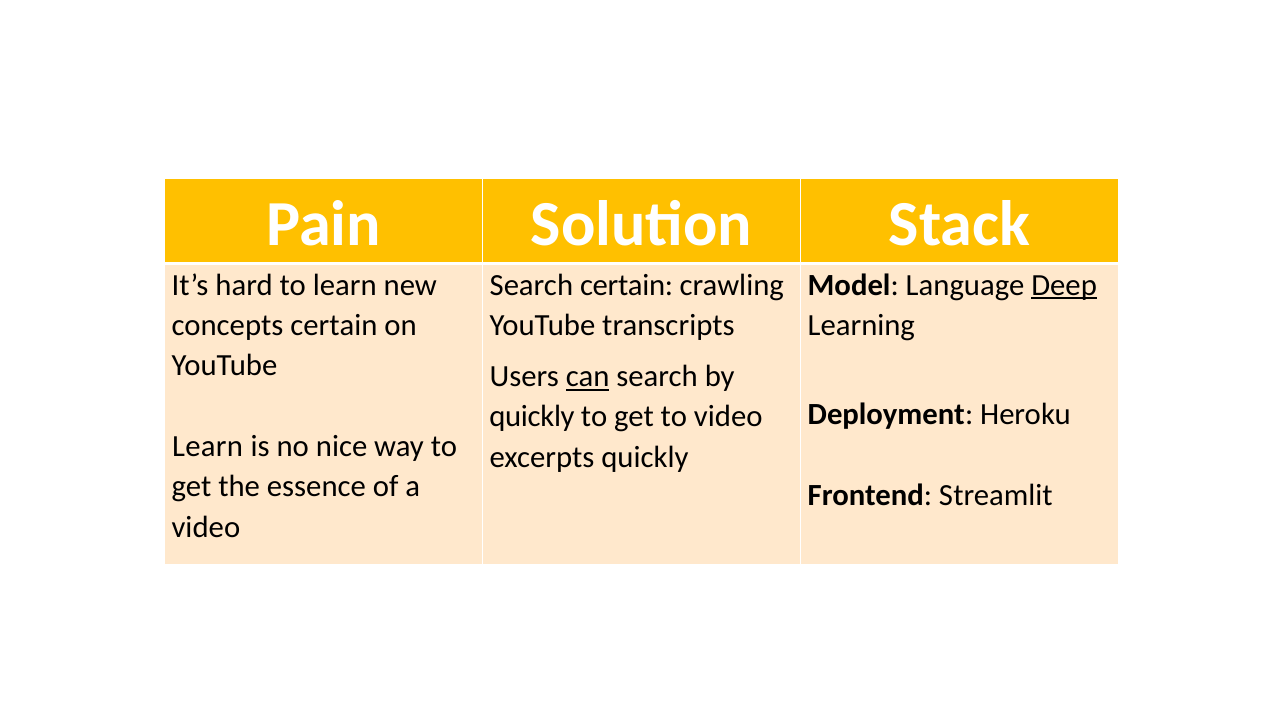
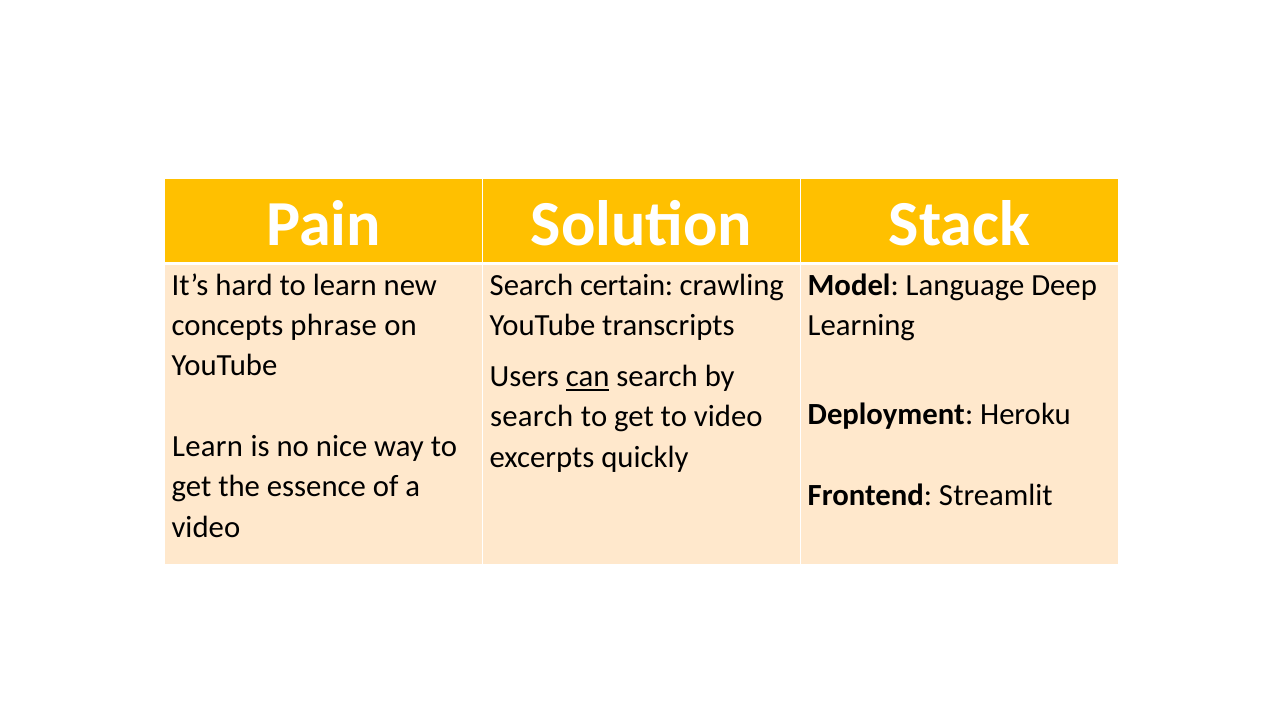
Deep underline: present -> none
concepts certain: certain -> phrase
quickly at (532, 417): quickly -> search
